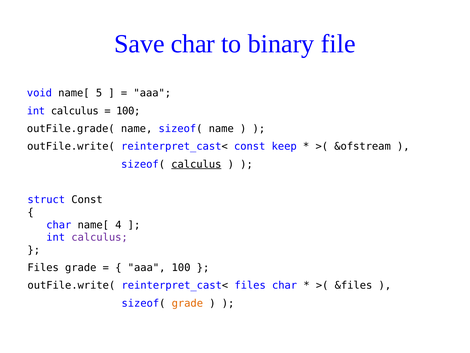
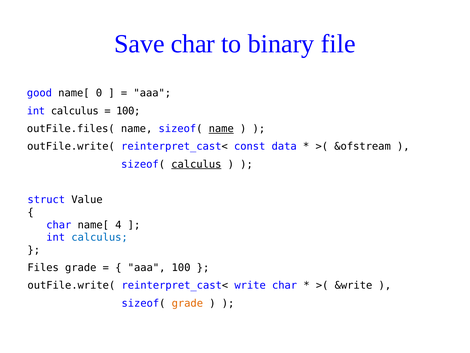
void: void -> good
5: 5 -> 0
outFile.grade(: outFile.grade( -> outFile.files(
name at (221, 129) underline: none -> present
keep: keep -> data
struct Const: Const -> Value
calculus at (100, 237) colour: purple -> blue
reinterpret_cast< files: files -> write
&files: &files -> &write
